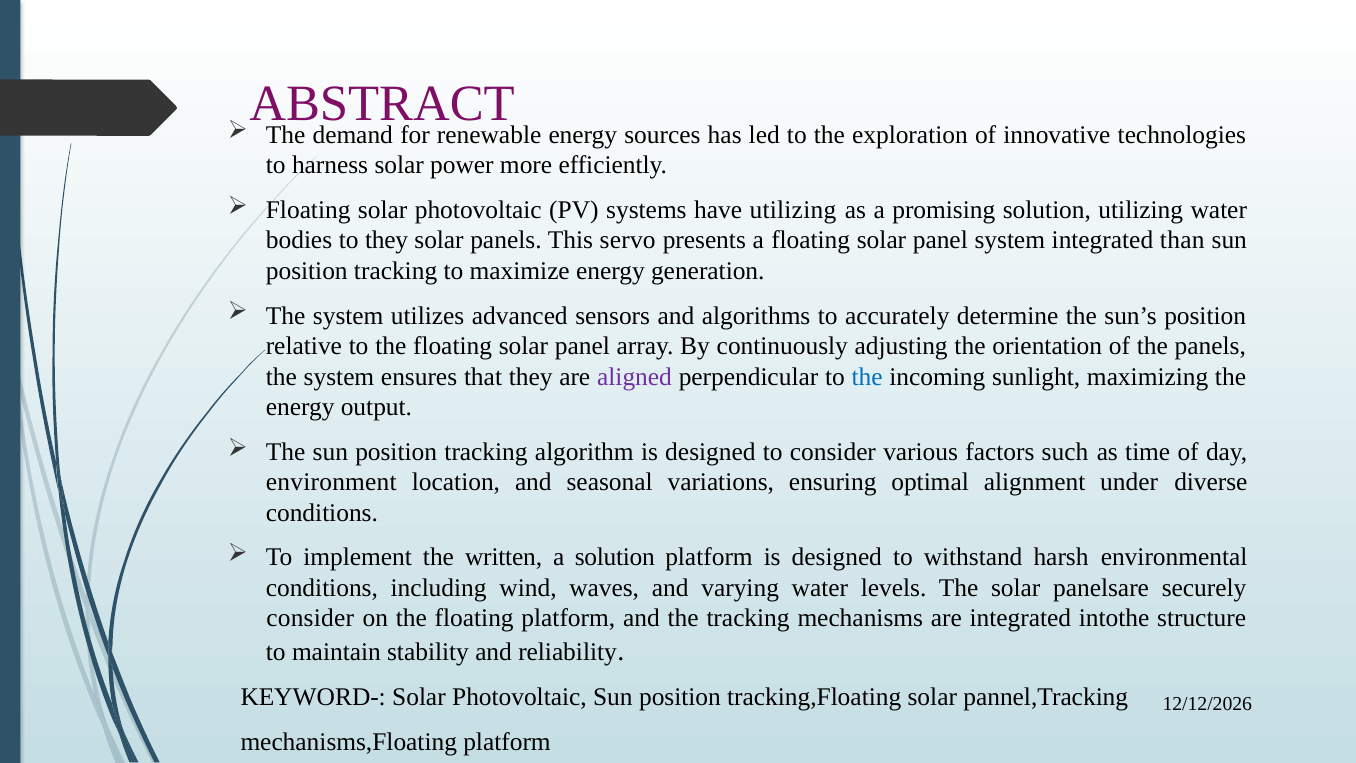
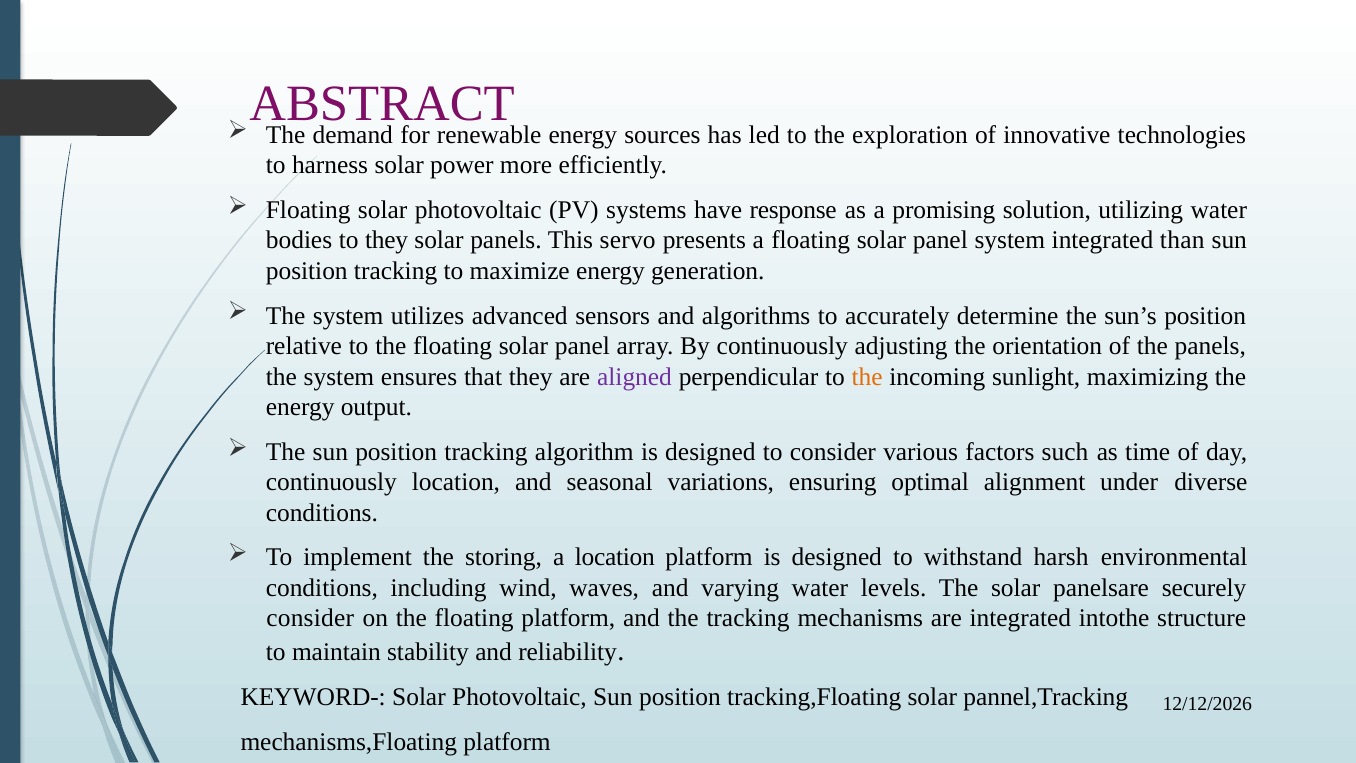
have utilizing: utilizing -> response
the at (867, 377) colour: blue -> orange
environment at (331, 482): environment -> continuously
written: written -> storing
a solution: solution -> location
